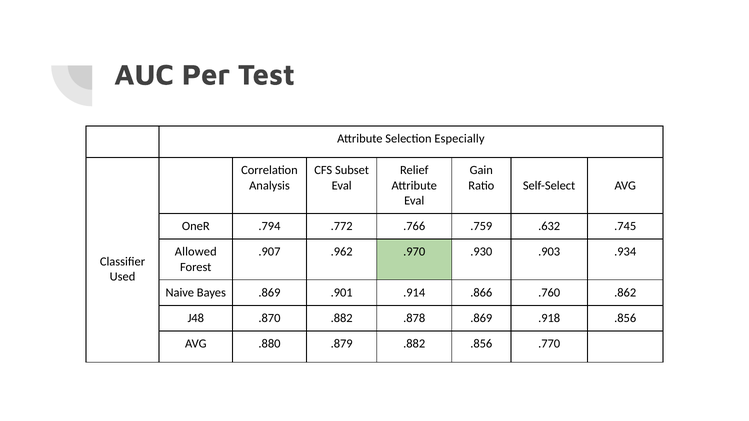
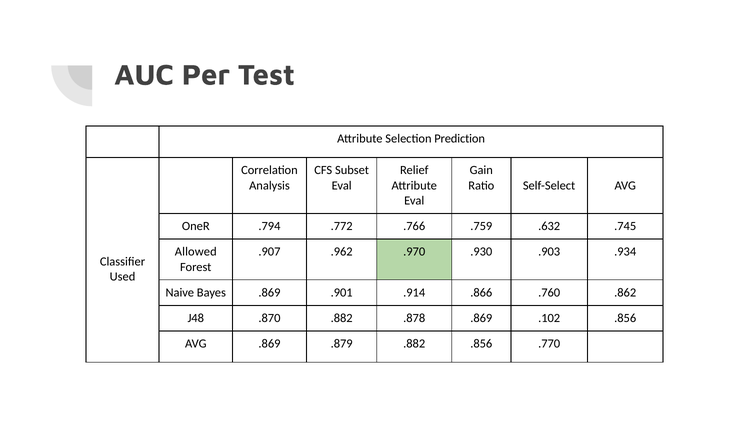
Especially: Especially -> Prediction
.918: .918 -> .102
AVG .880: .880 -> .869
